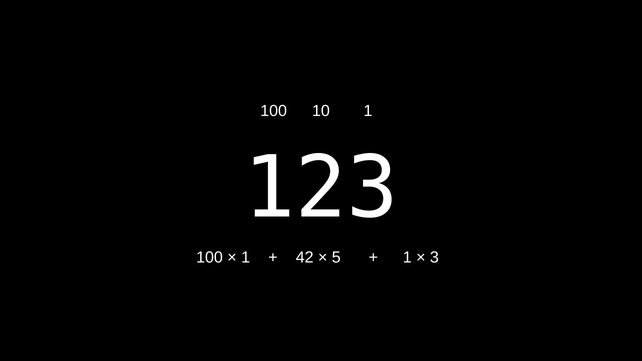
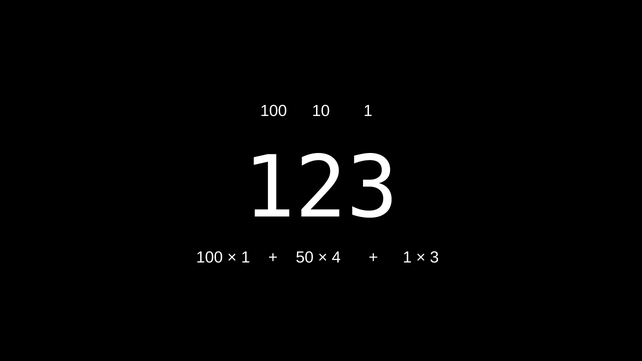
42: 42 -> 50
5: 5 -> 4
